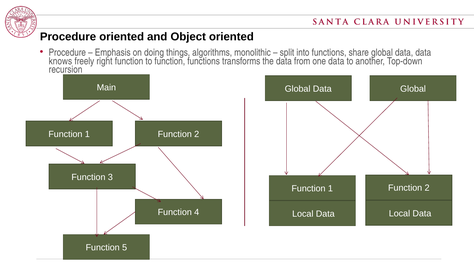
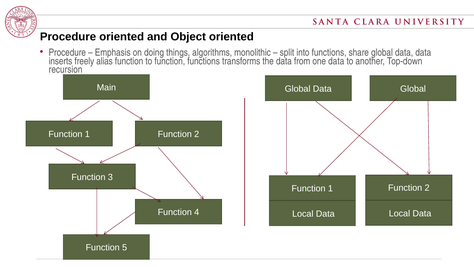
knows: knows -> inserts
right: right -> alias
